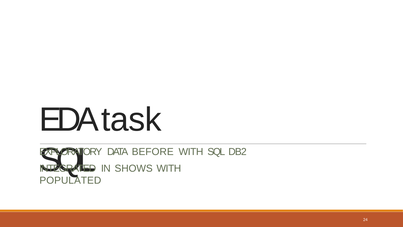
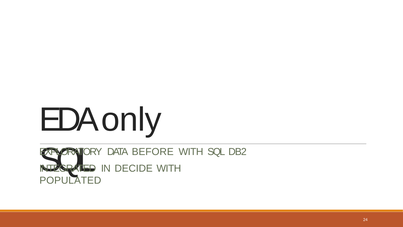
task: task -> only
SHOWS: SHOWS -> DECIDE
